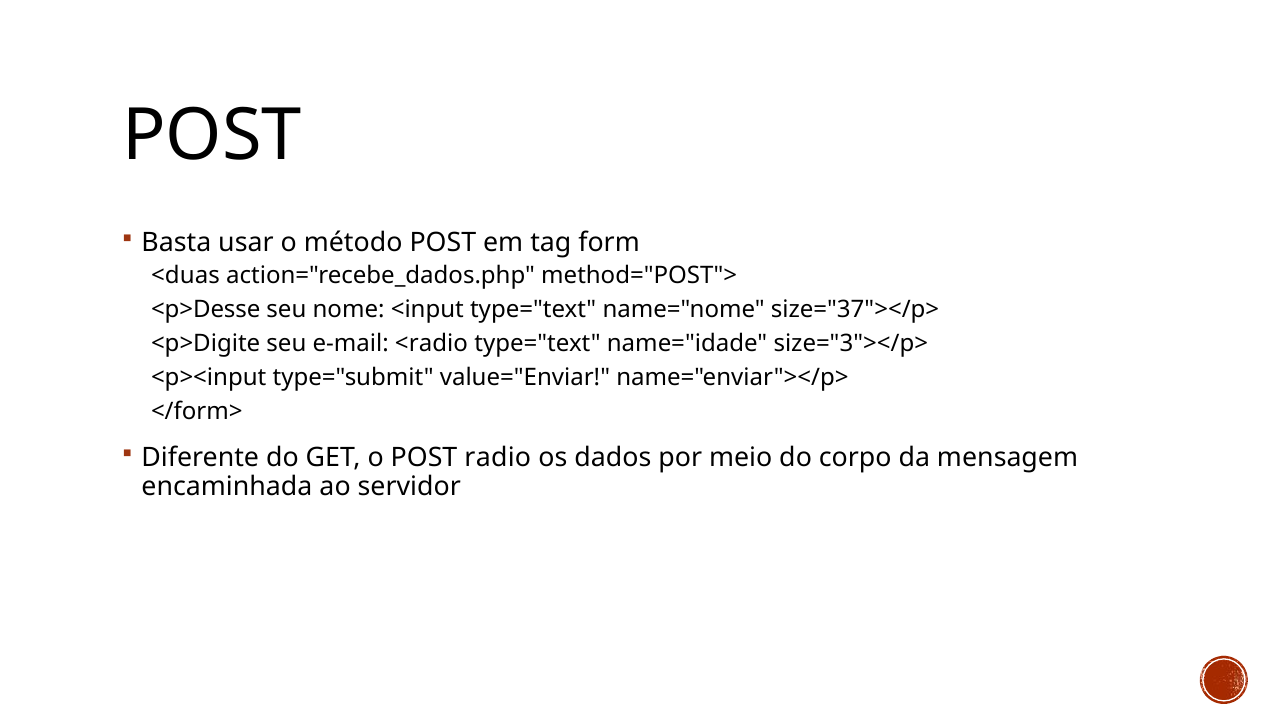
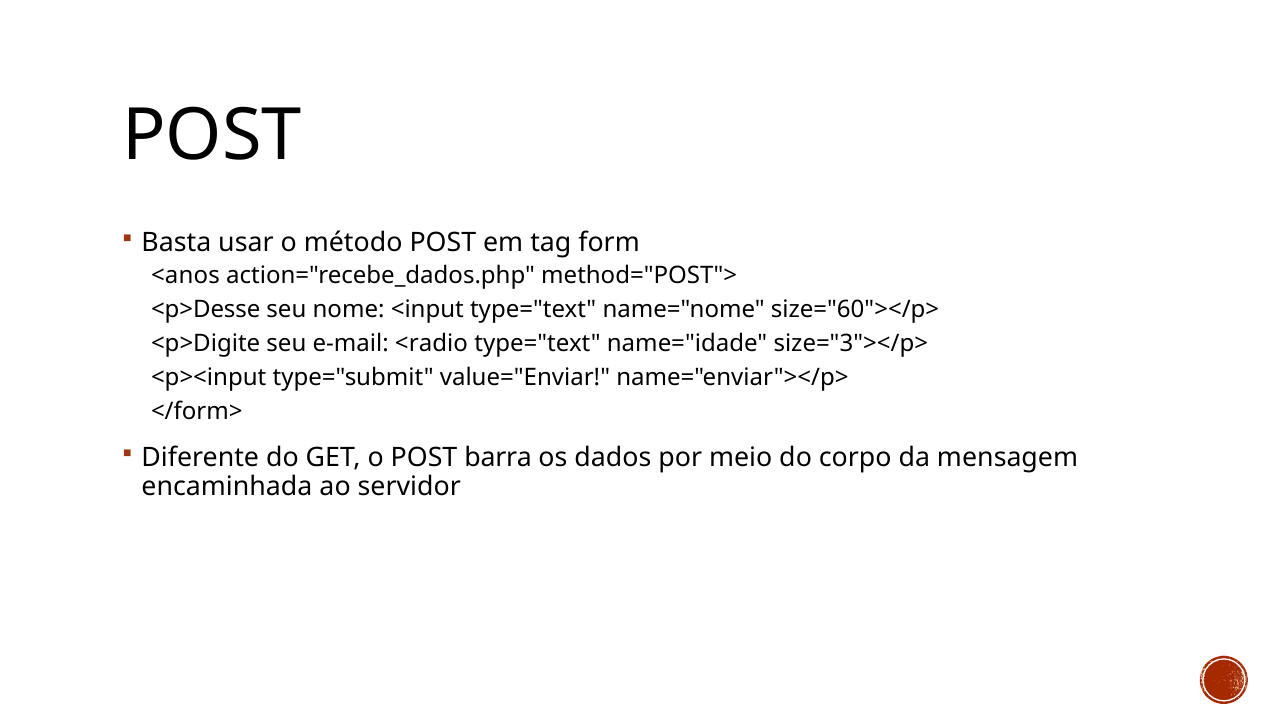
<duas: <duas -> <anos
size="37"></p>: size="37"></p> -> size="60"></p>
radio: radio -> barra
